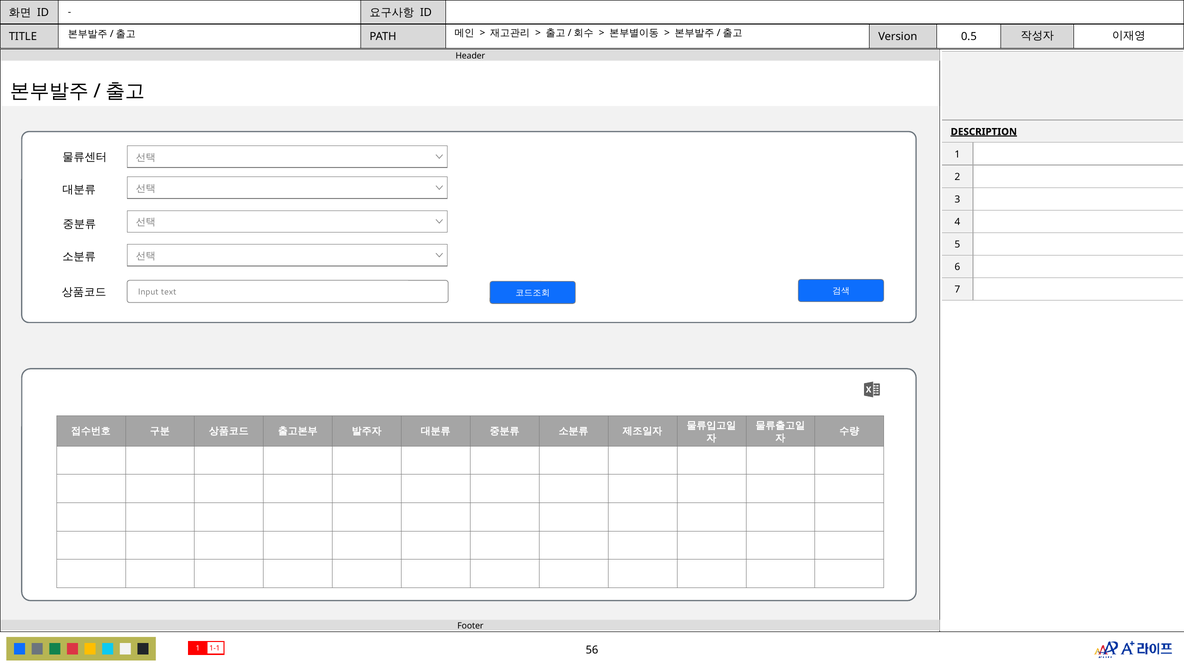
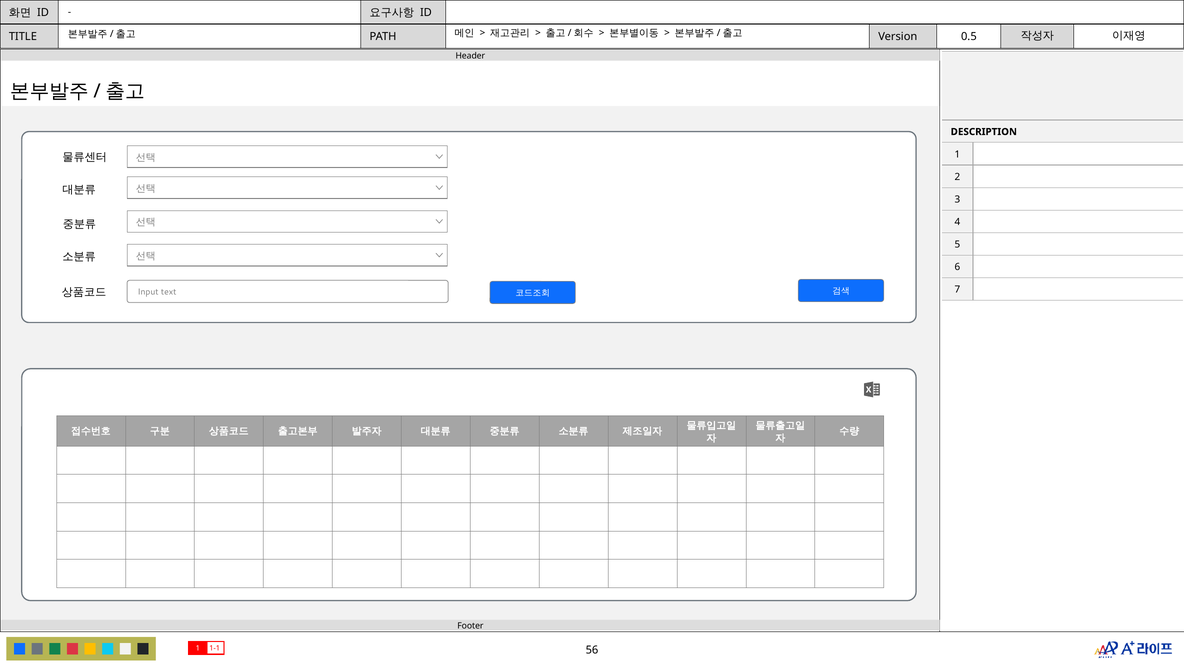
DESCRIPTION underline: present -> none
